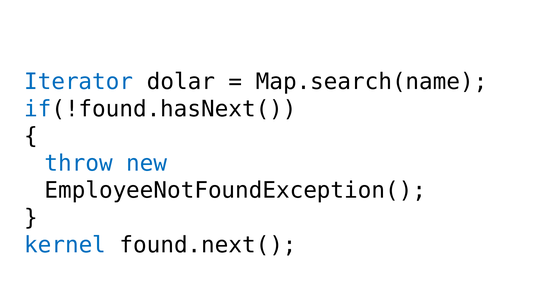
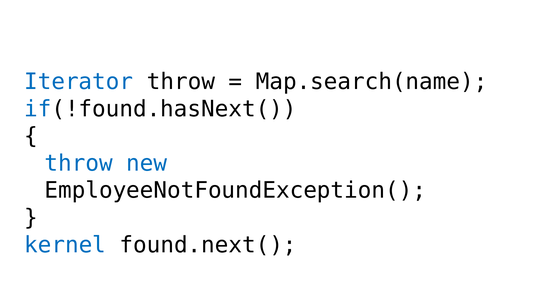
Iterator dolar: dolar -> throw
